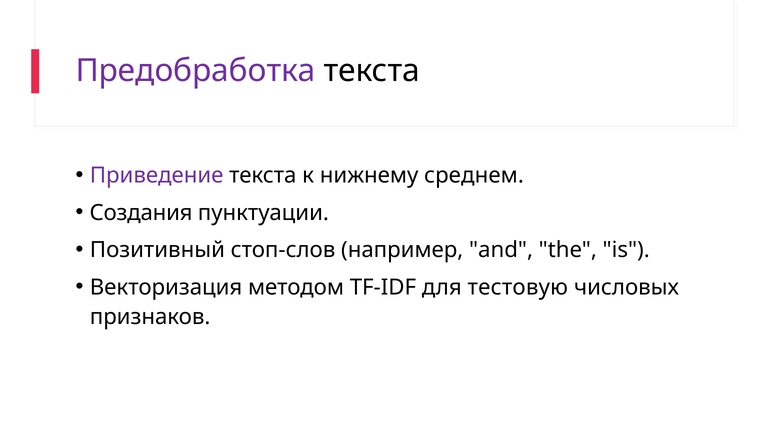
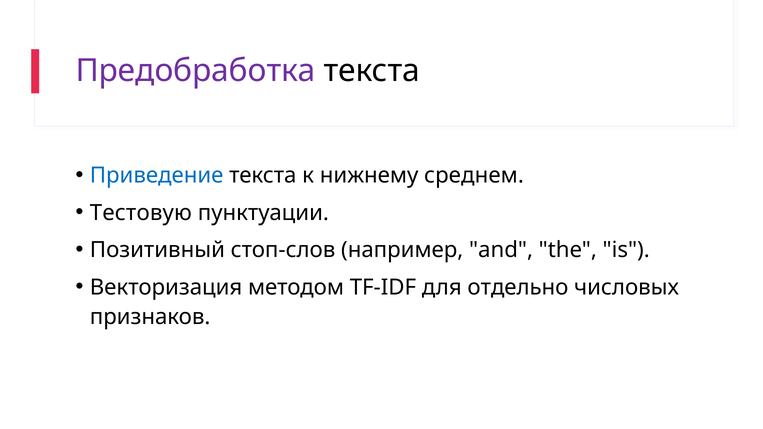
Приведение colour: purple -> blue
Создания: Создания -> Тестовую
тестовую: тестовую -> отдельно
